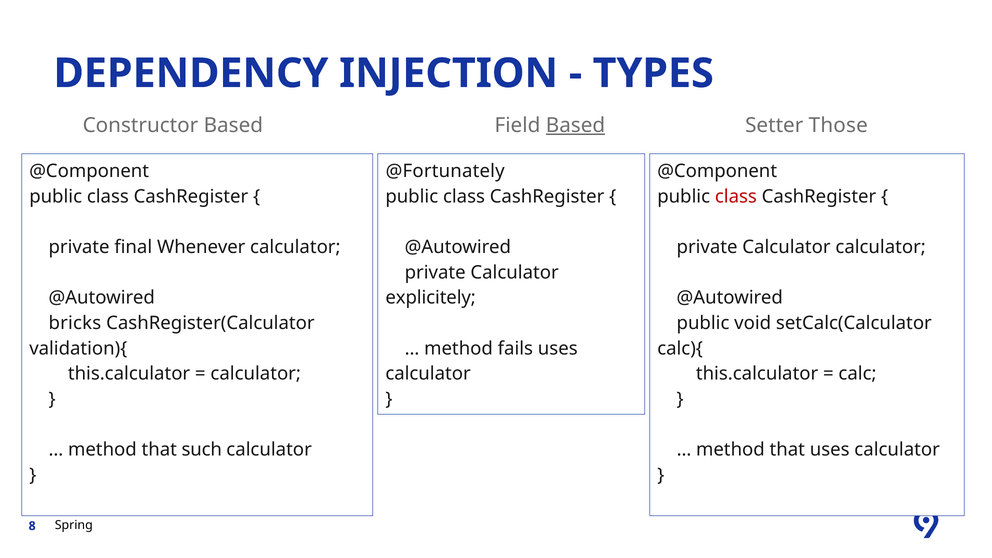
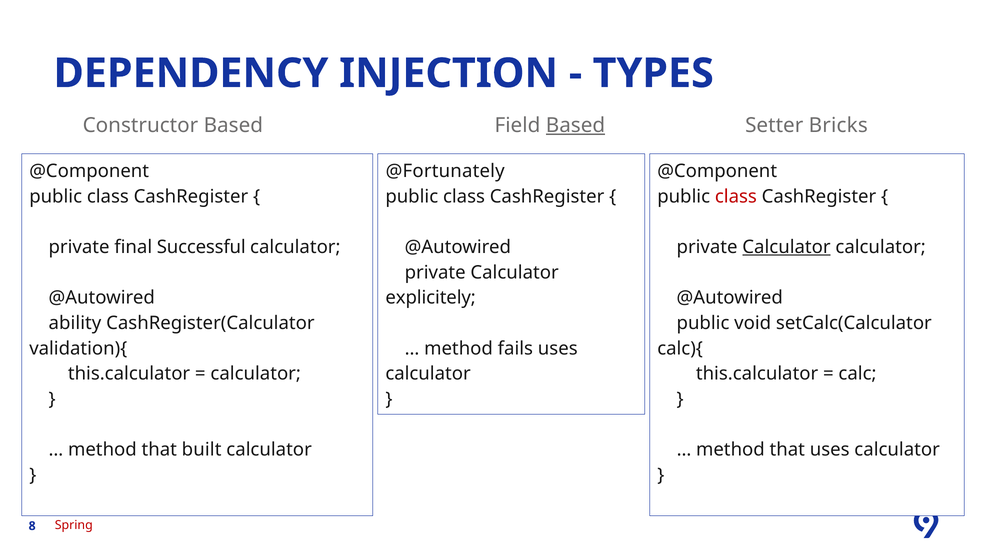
Those: Those -> Bricks
Whenever: Whenever -> Successful
Calculator at (786, 247) underline: none -> present
bricks: bricks -> ability
such: such -> built
Spring colour: black -> red
